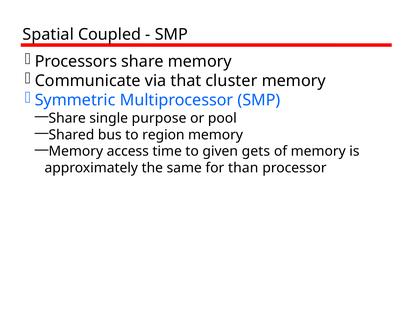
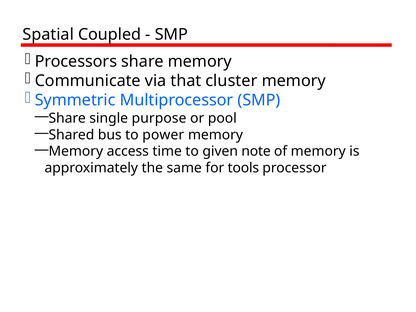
region: region -> power
gets: gets -> note
than: than -> tools
